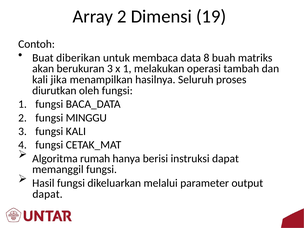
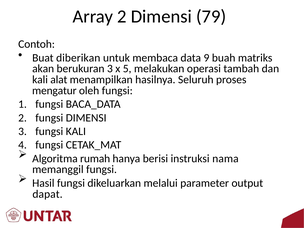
19: 19 -> 79
8: 8 -> 9
x 1: 1 -> 5
jika: jika -> alat
diurutkan: diurutkan -> mengatur
fungsi MINGGU: MINGGU -> DIMENSI
instruksi dapat: dapat -> nama
